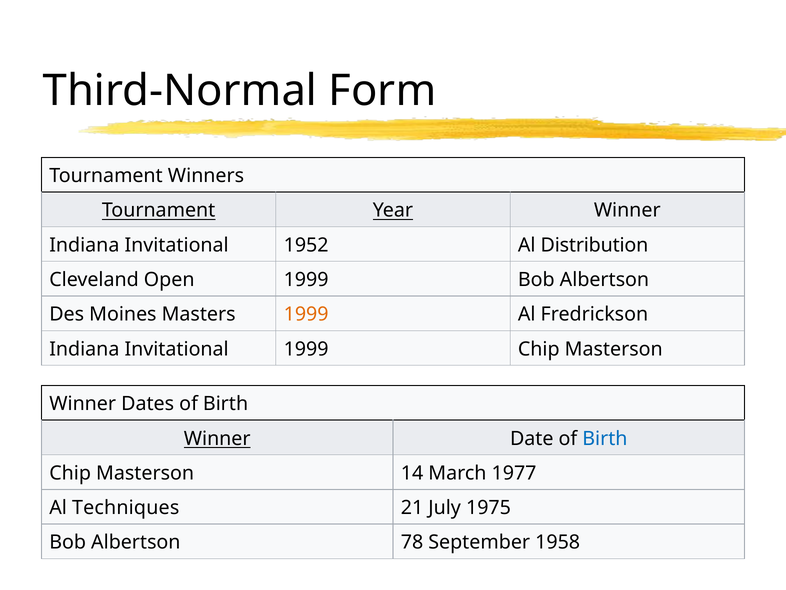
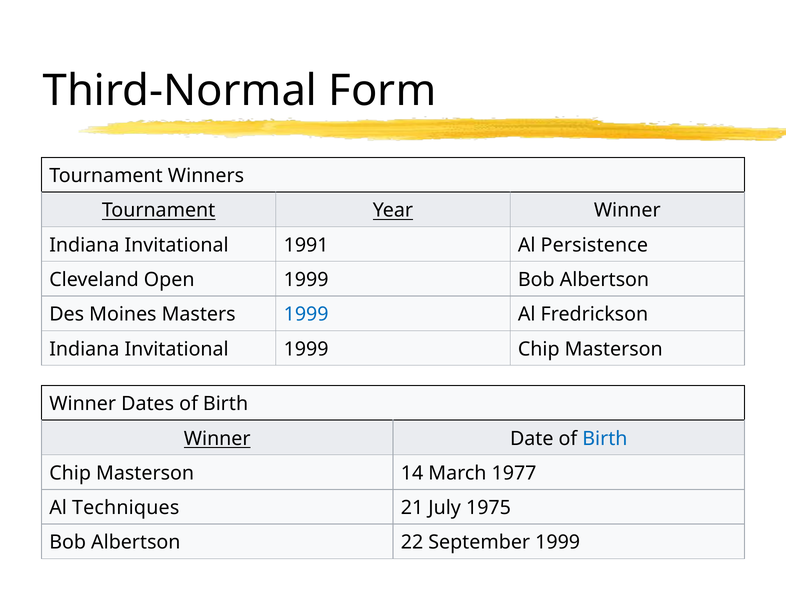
1952: 1952 -> 1991
Distribution: Distribution -> Persistence
1999 at (306, 314) colour: orange -> blue
78: 78 -> 22
September 1958: 1958 -> 1999
